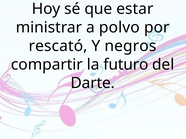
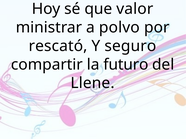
estar: estar -> valor
negros: negros -> seguro
Darte: Darte -> Llene
